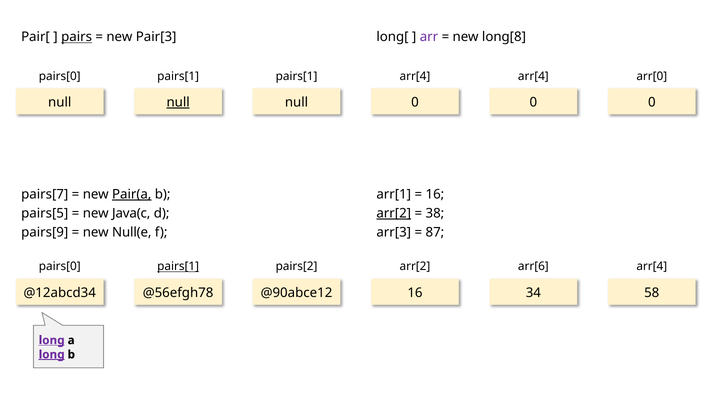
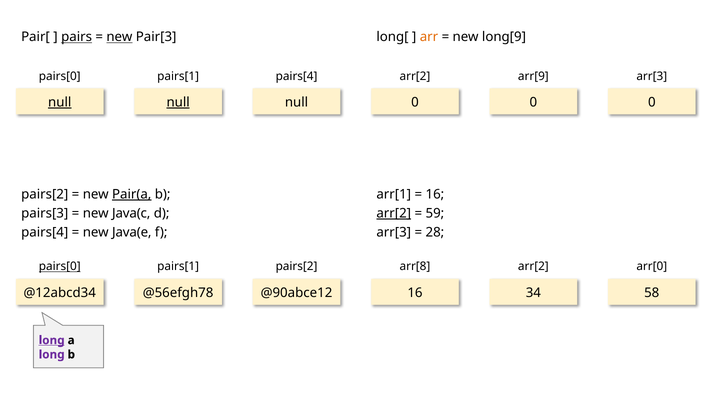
new at (119, 37) underline: none -> present
arr colour: purple -> orange
long[8: long[8 -> long[9
pairs[1 at (297, 76): pairs[1 -> pairs[4
arr[4 at (415, 76): arr[4 -> arr[2
arr[4 at (533, 76): arr[4 -> arr[9
arr[0 at (652, 76): arr[0 -> arr[3
null at (60, 102) underline: none -> present
pairs[7 at (45, 194): pairs[7 -> pairs[2
pairs[5: pairs[5 -> pairs[3
38: 38 -> 59
pairs[9 at (45, 232): pairs[9 -> pairs[4
Null(e: Null(e -> Java(e
87: 87 -> 28
pairs[0 at (60, 266) underline: none -> present
pairs[1 at (178, 266) underline: present -> none
arr[2 at (415, 266): arr[2 -> arr[8
arr[6 at (533, 266): arr[6 -> arr[2
arr[4 at (652, 266): arr[4 -> arr[0
long at (52, 354) underline: present -> none
